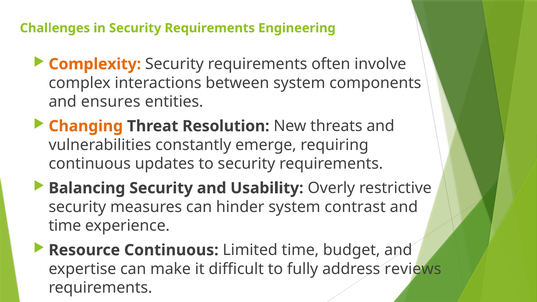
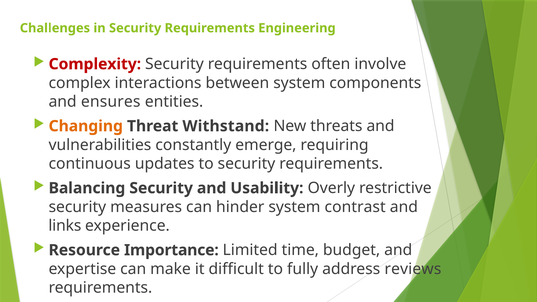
Complexity colour: orange -> red
Resolution: Resolution -> Withstand
time at (65, 226): time -> links
Resource Continuous: Continuous -> Importance
